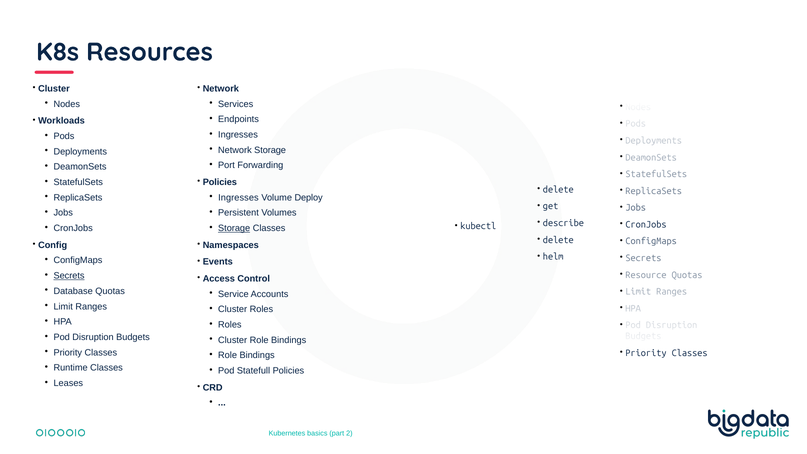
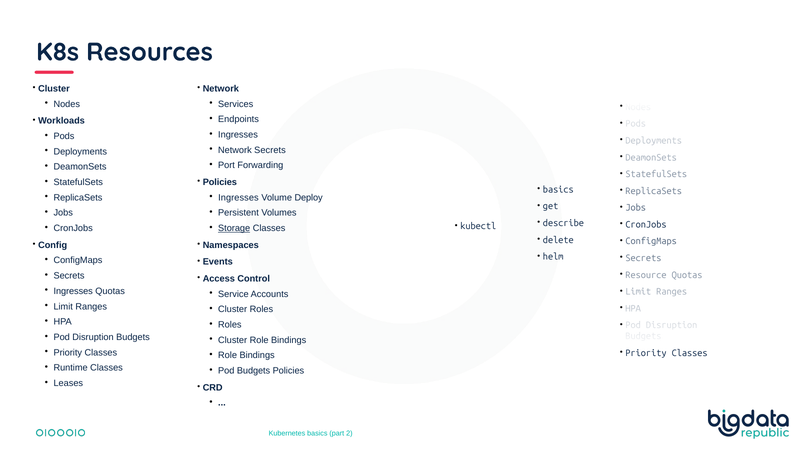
Network Storage: Storage -> Secrets
delete at (558, 190): delete -> basics
Secrets at (69, 276) underline: present -> none
Database at (73, 291): Database -> Ingresses
Pod Statefull: Statefull -> Budgets
